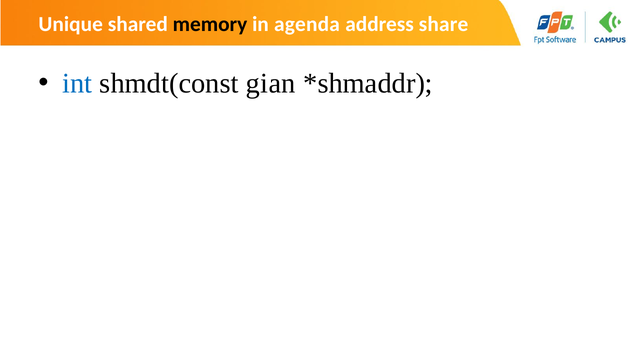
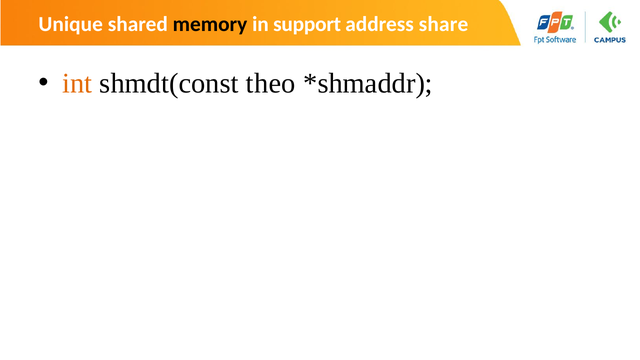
agenda: agenda -> support
int colour: blue -> orange
gian: gian -> theo
